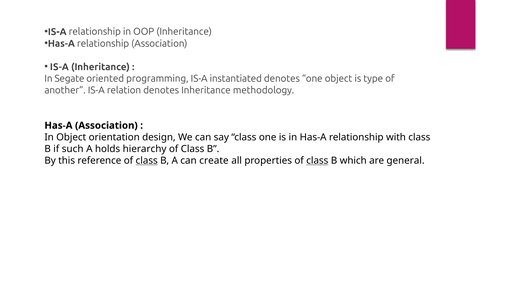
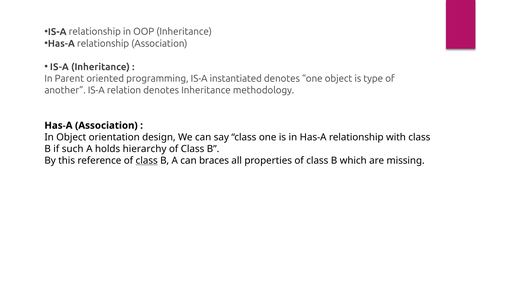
Segate: Segate -> Parent
create: create -> braces
class at (317, 161) underline: present -> none
general: general -> missing
